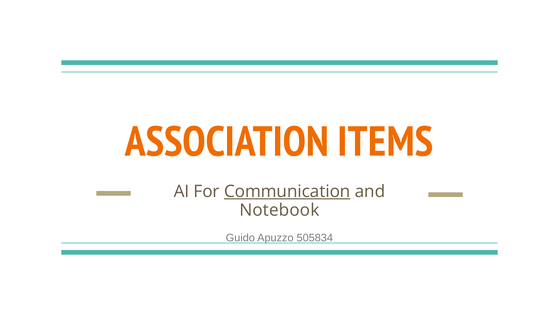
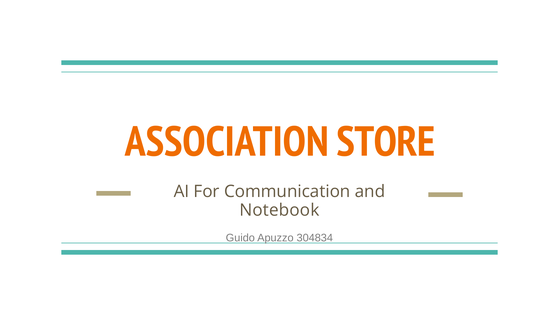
ITEMS: ITEMS -> STORE
Communication underline: present -> none
505834: 505834 -> 304834
